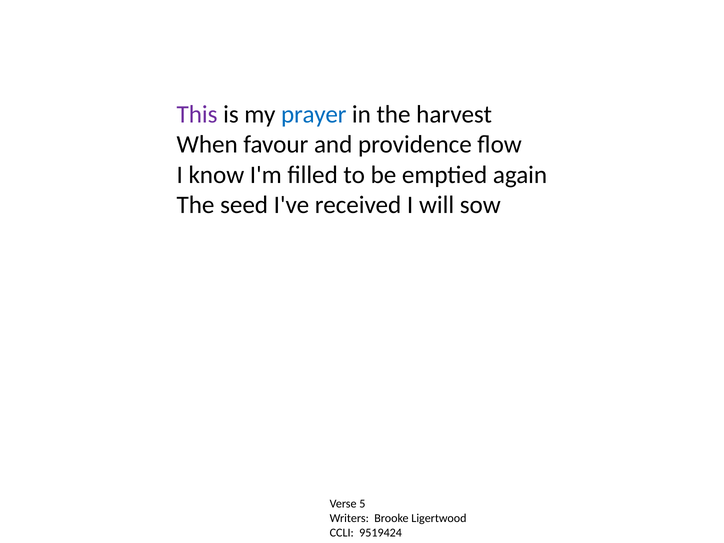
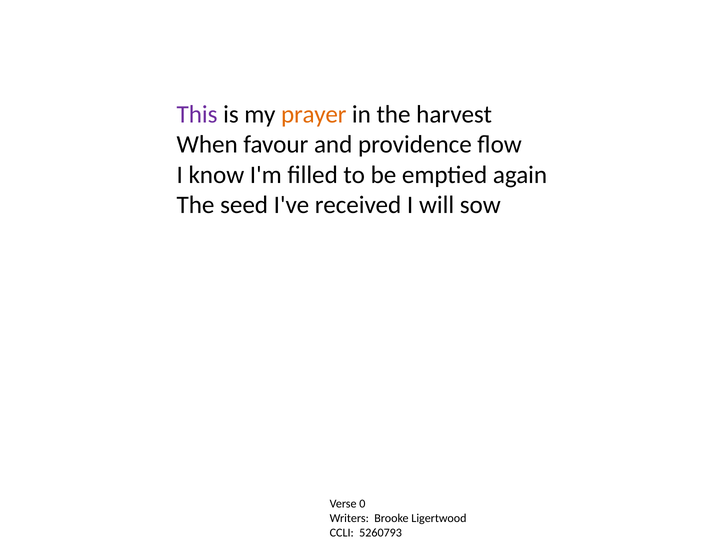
prayer colour: blue -> orange
5: 5 -> 0
9519424: 9519424 -> 5260793
